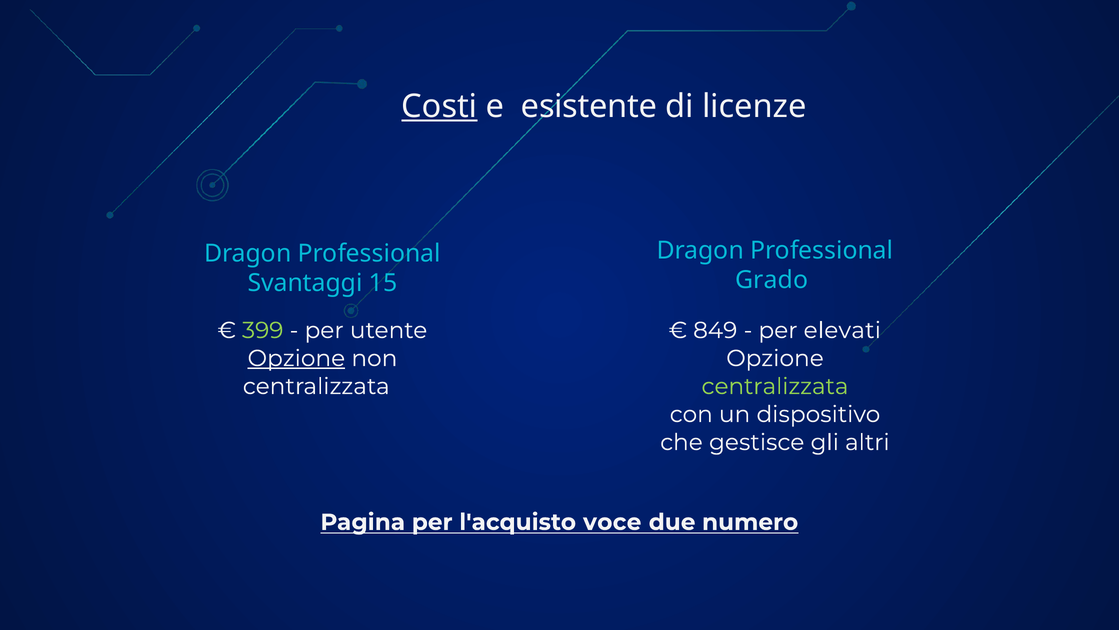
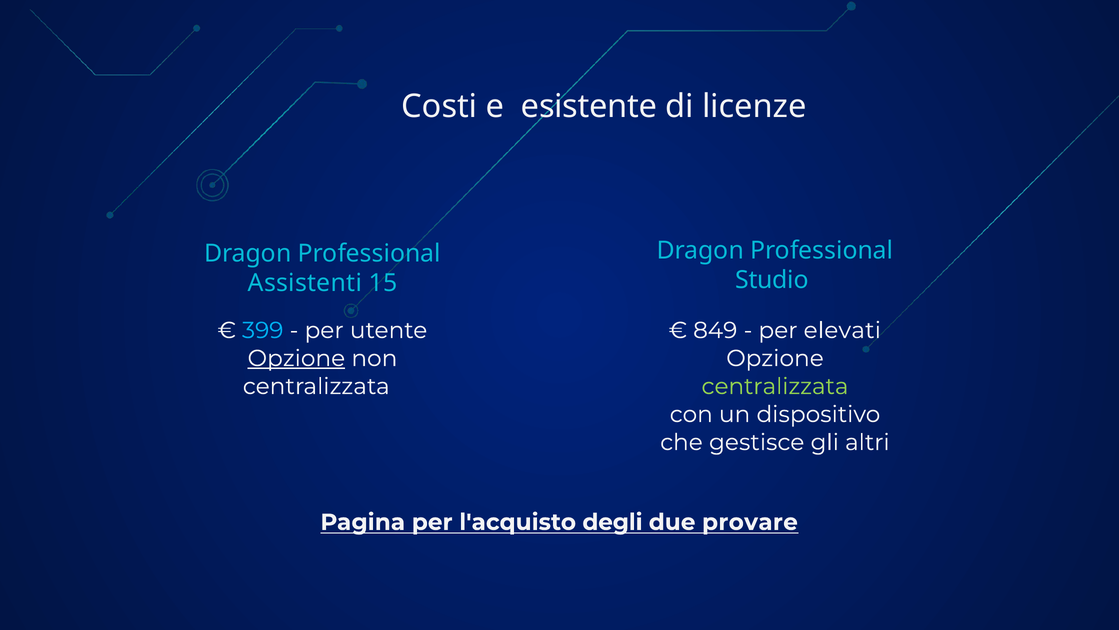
Costi underline: present -> none
Grado: Grado -> Studio
Svantaggi: Svantaggi -> Assistenti
399 colour: light green -> light blue
voce: voce -> degli
numero: numero -> provare
